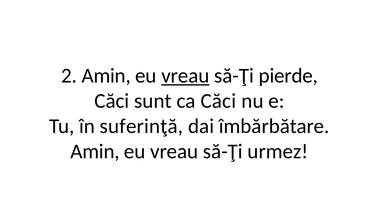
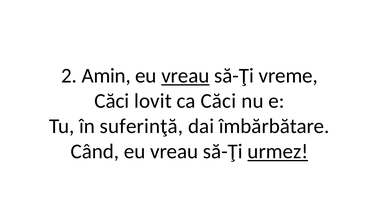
pierde: pierde -> vreme
sunt: sunt -> lovit
Amin at (95, 152): Amin -> Când
urmez underline: none -> present
